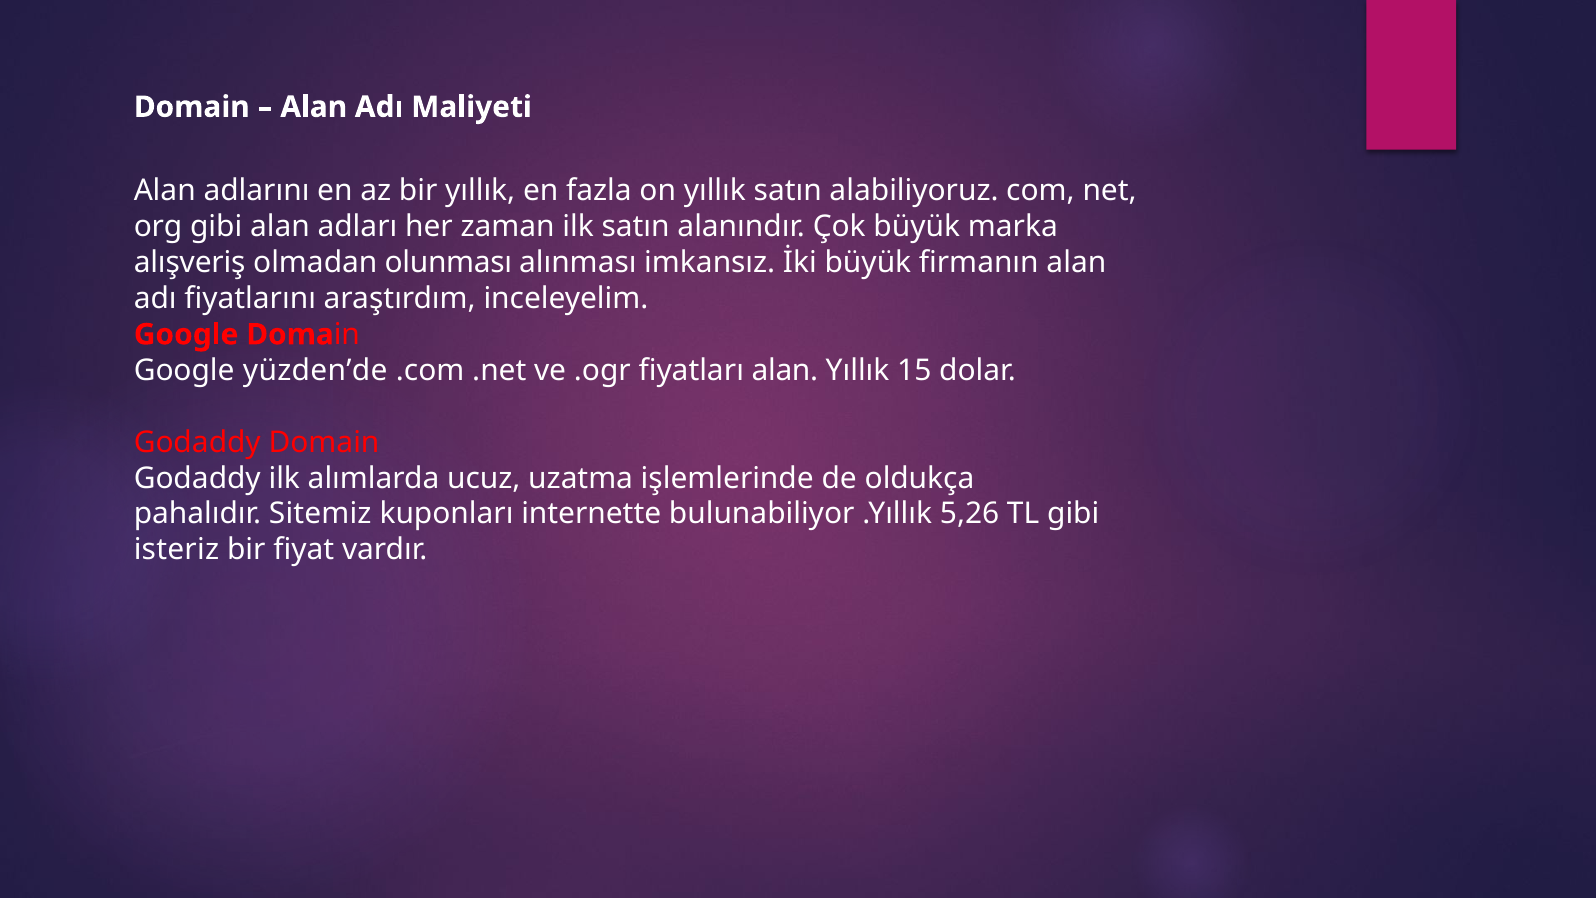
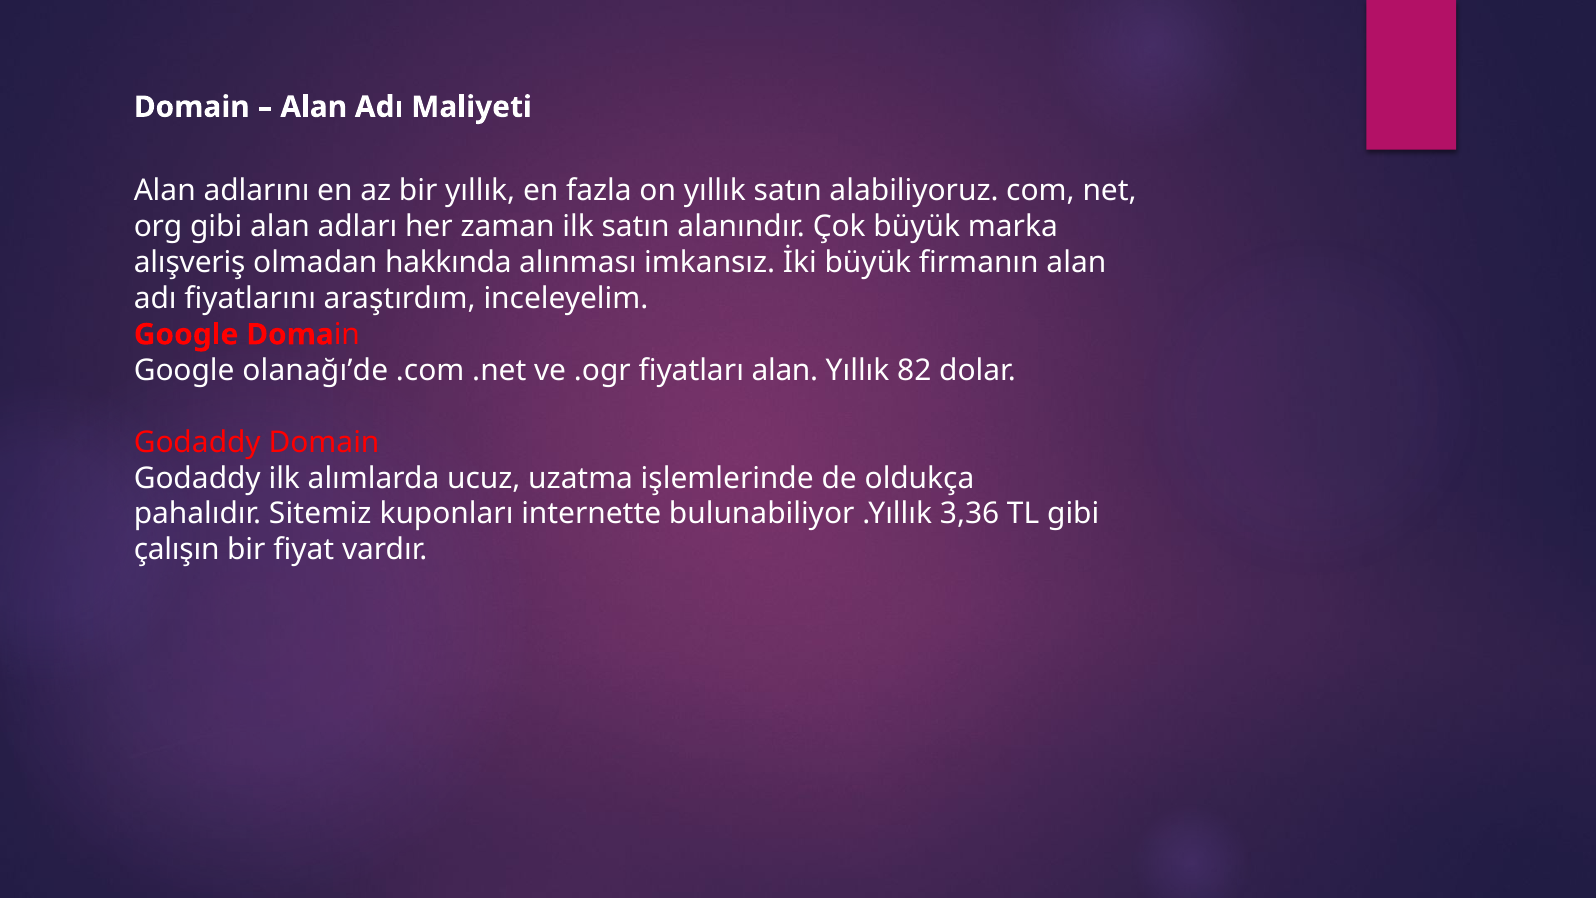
olunması: olunması -> hakkında
yüzden’de: yüzden’de -> olanağı’de
15: 15 -> 82
5,26: 5,26 -> 3,36
isteriz: isteriz -> çalışın
